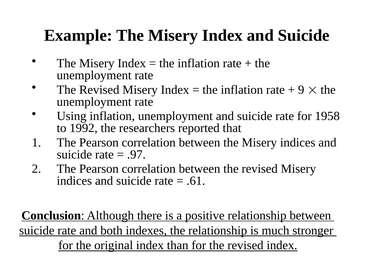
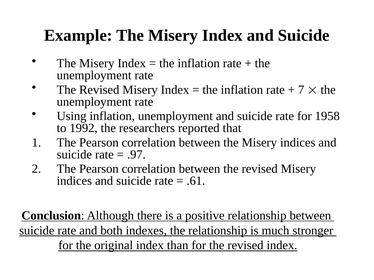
9: 9 -> 7
